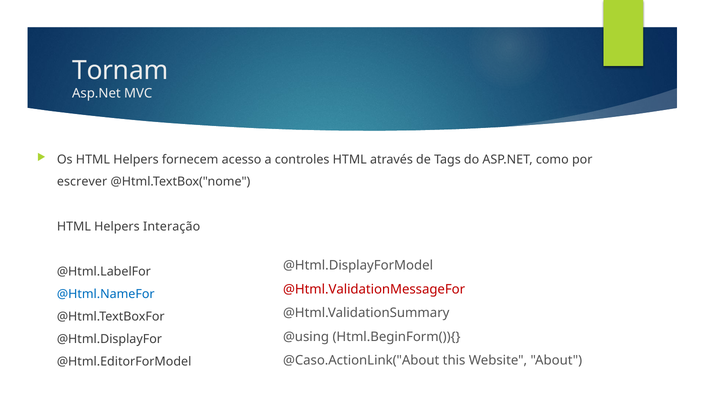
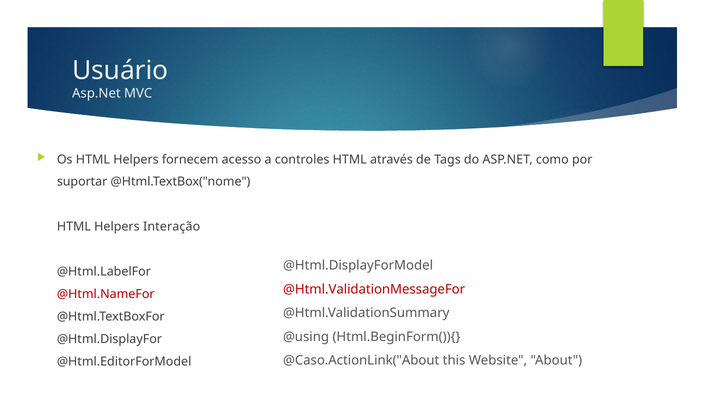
Tornam: Tornam -> Usuário
escrever: escrever -> suportar
@Html.NameFor colour: blue -> red
